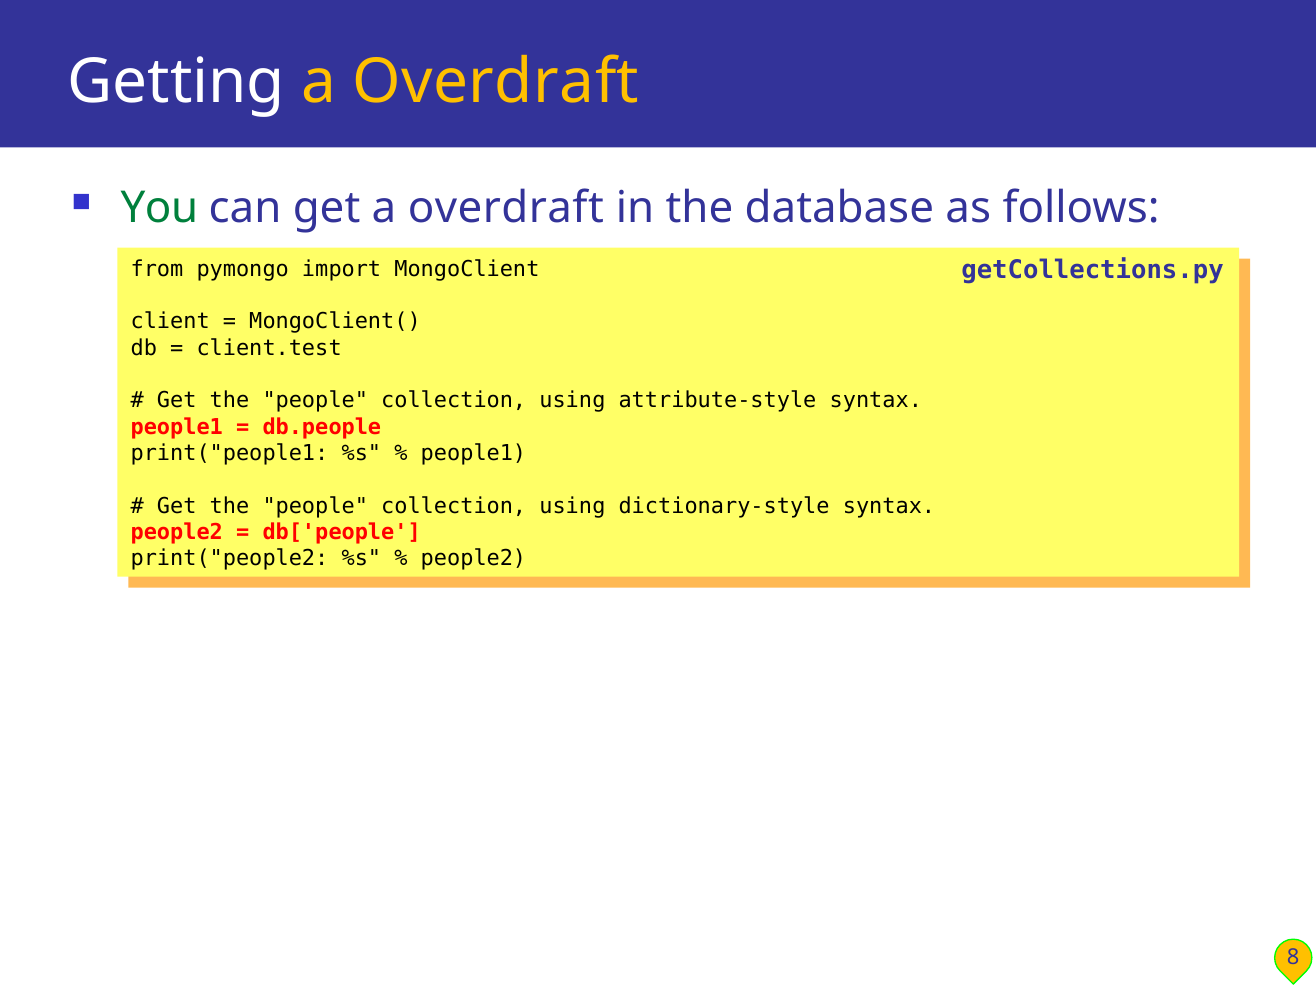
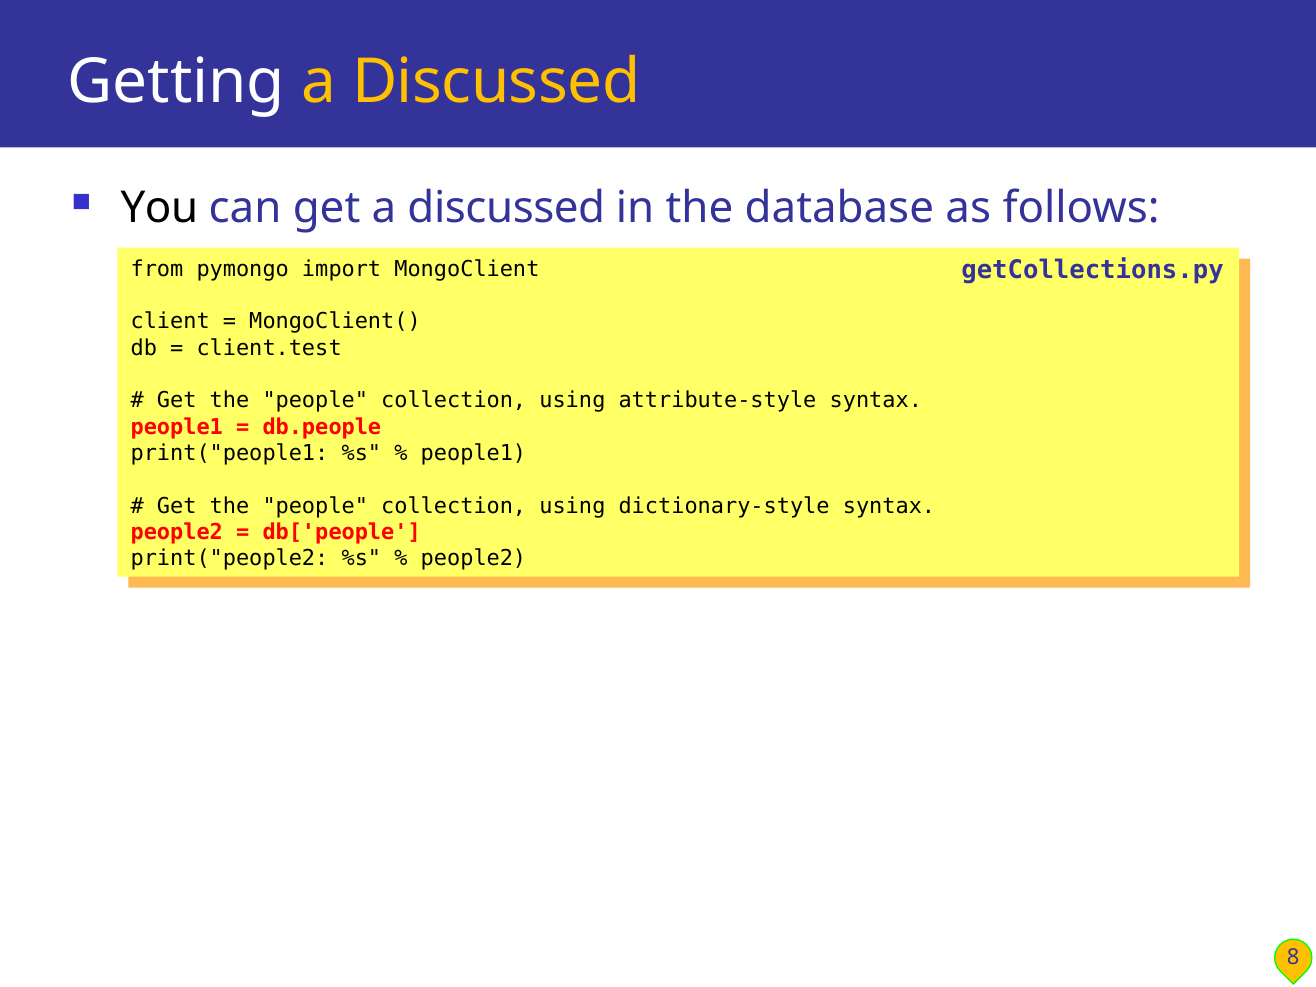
Overdraft at (496, 82): Overdraft -> Discussed
You colour: green -> black
get a overdraft: overdraft -> discussed
